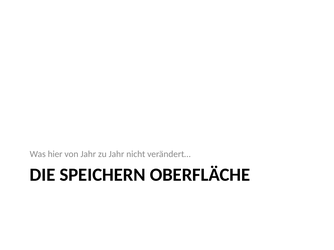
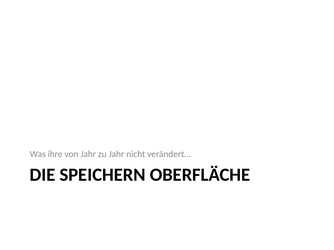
hier: hier -> ihre
